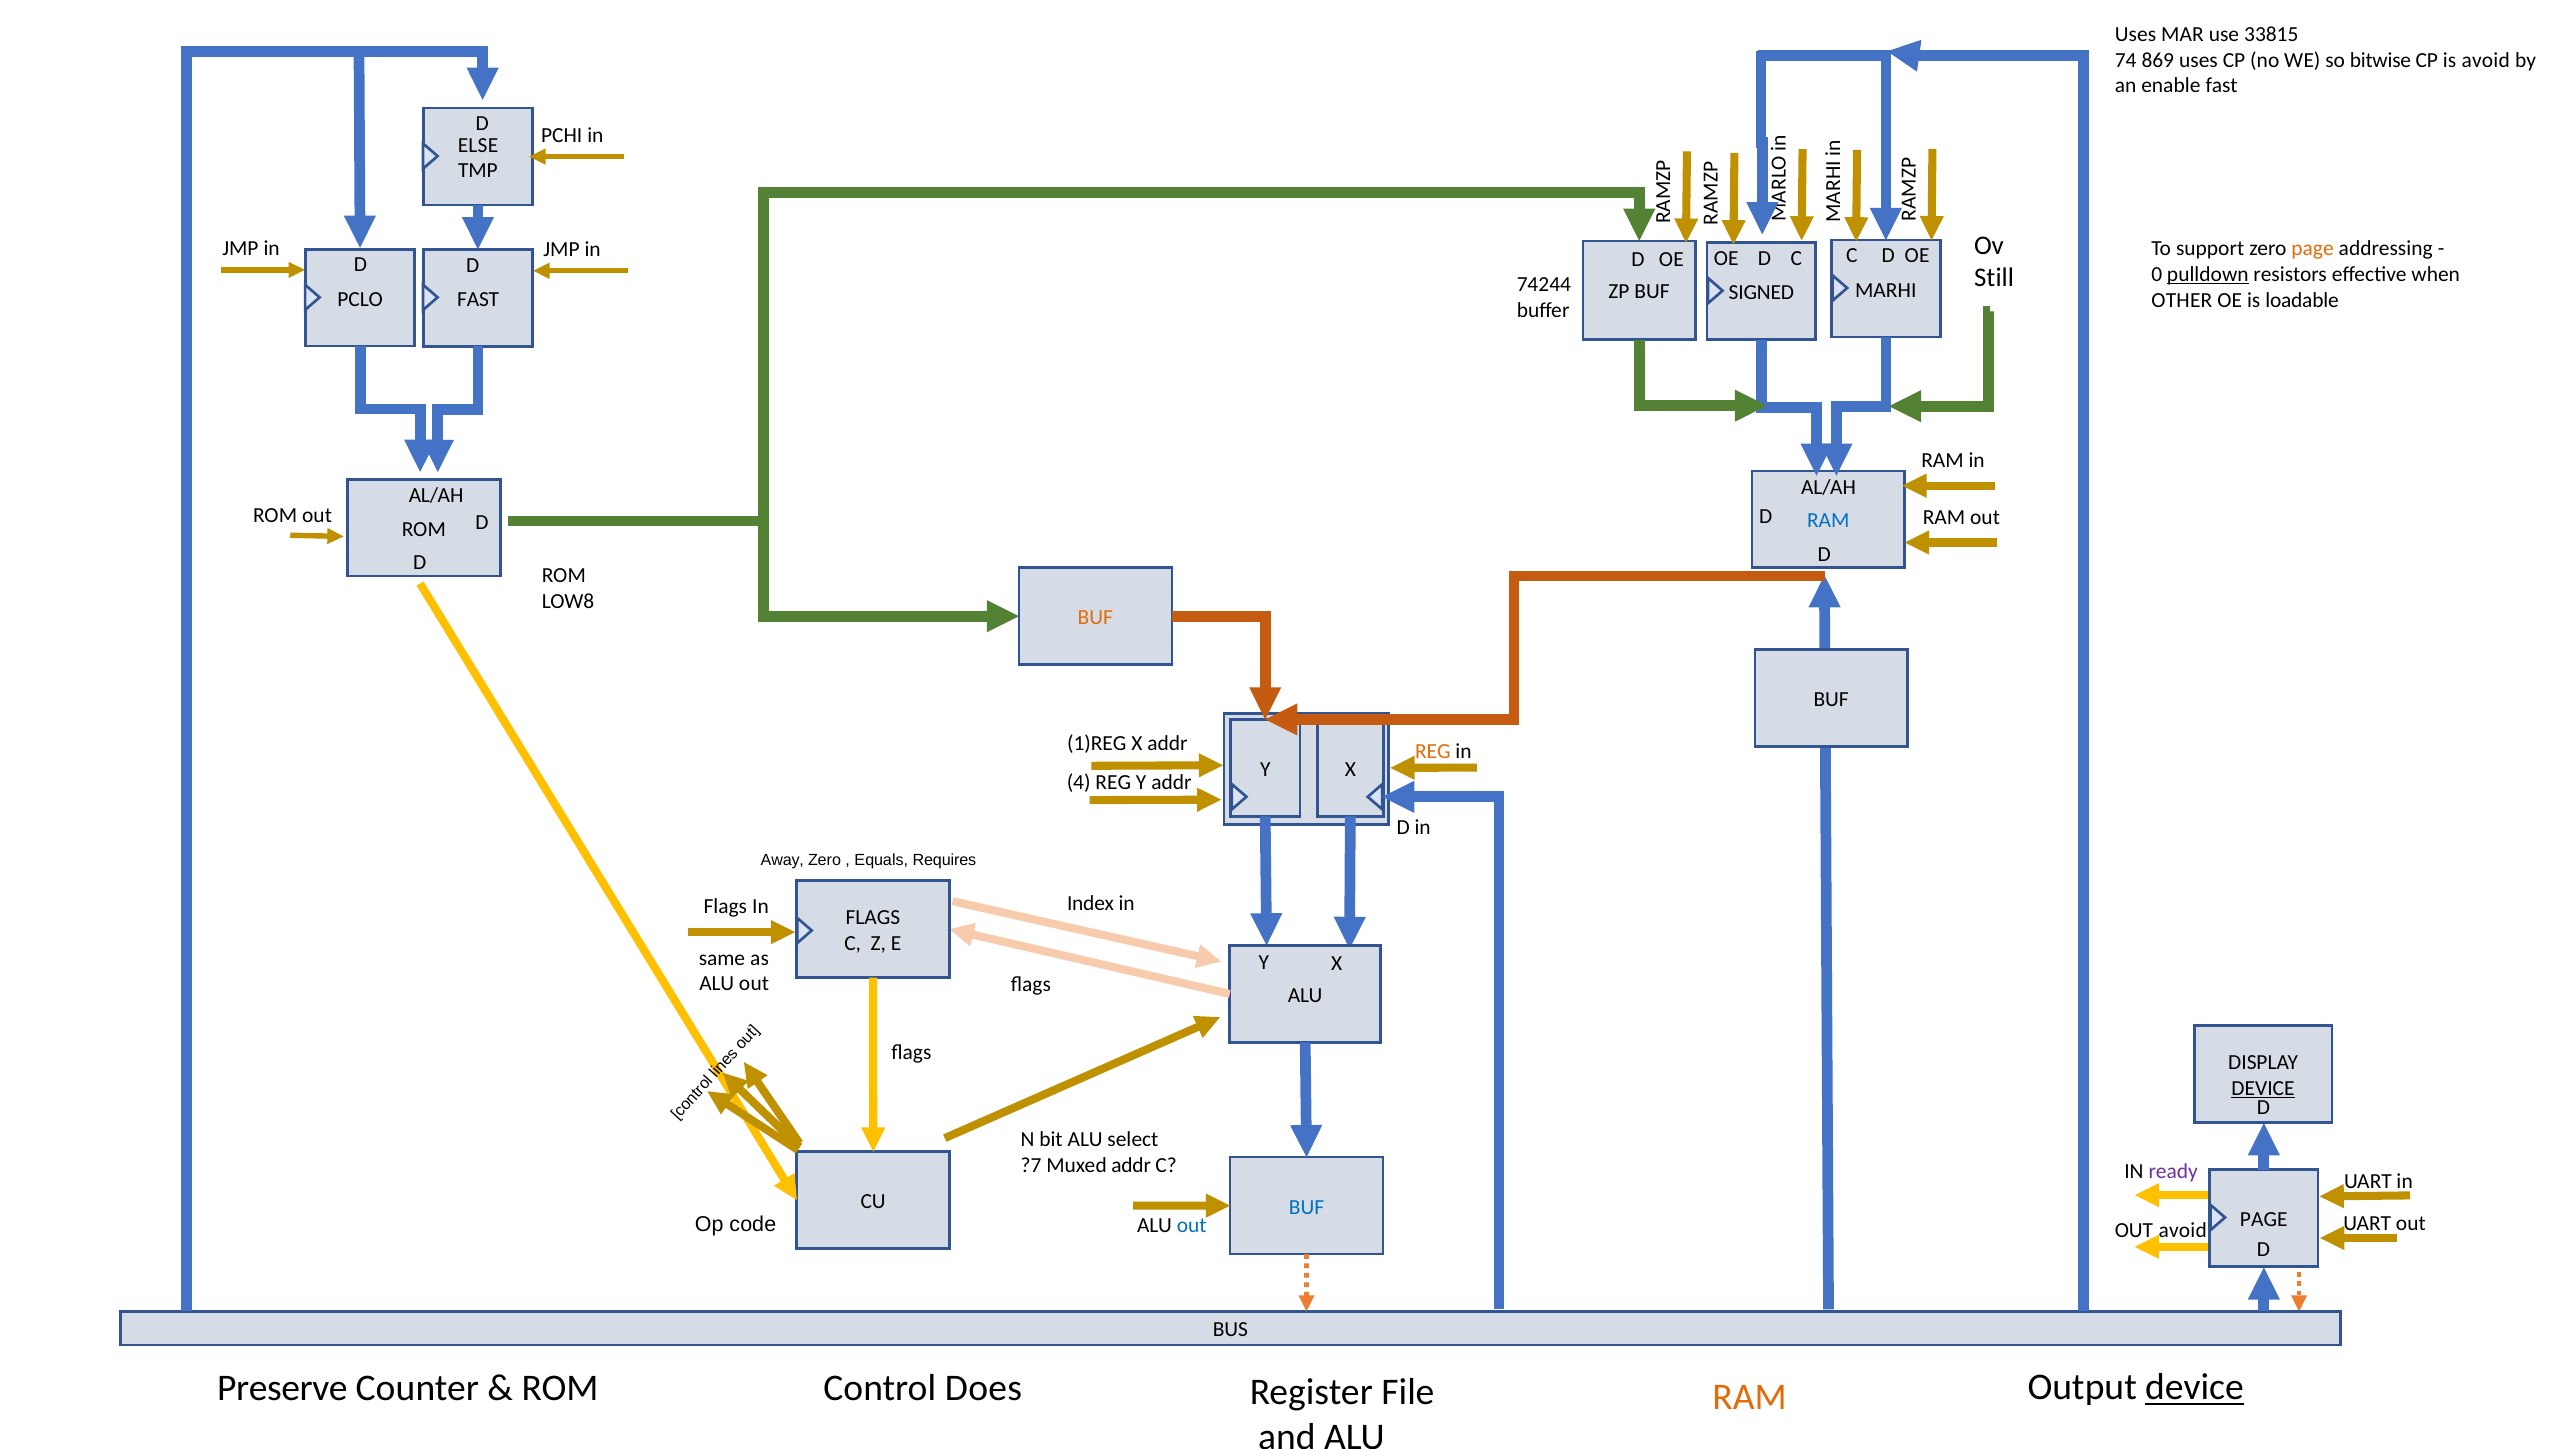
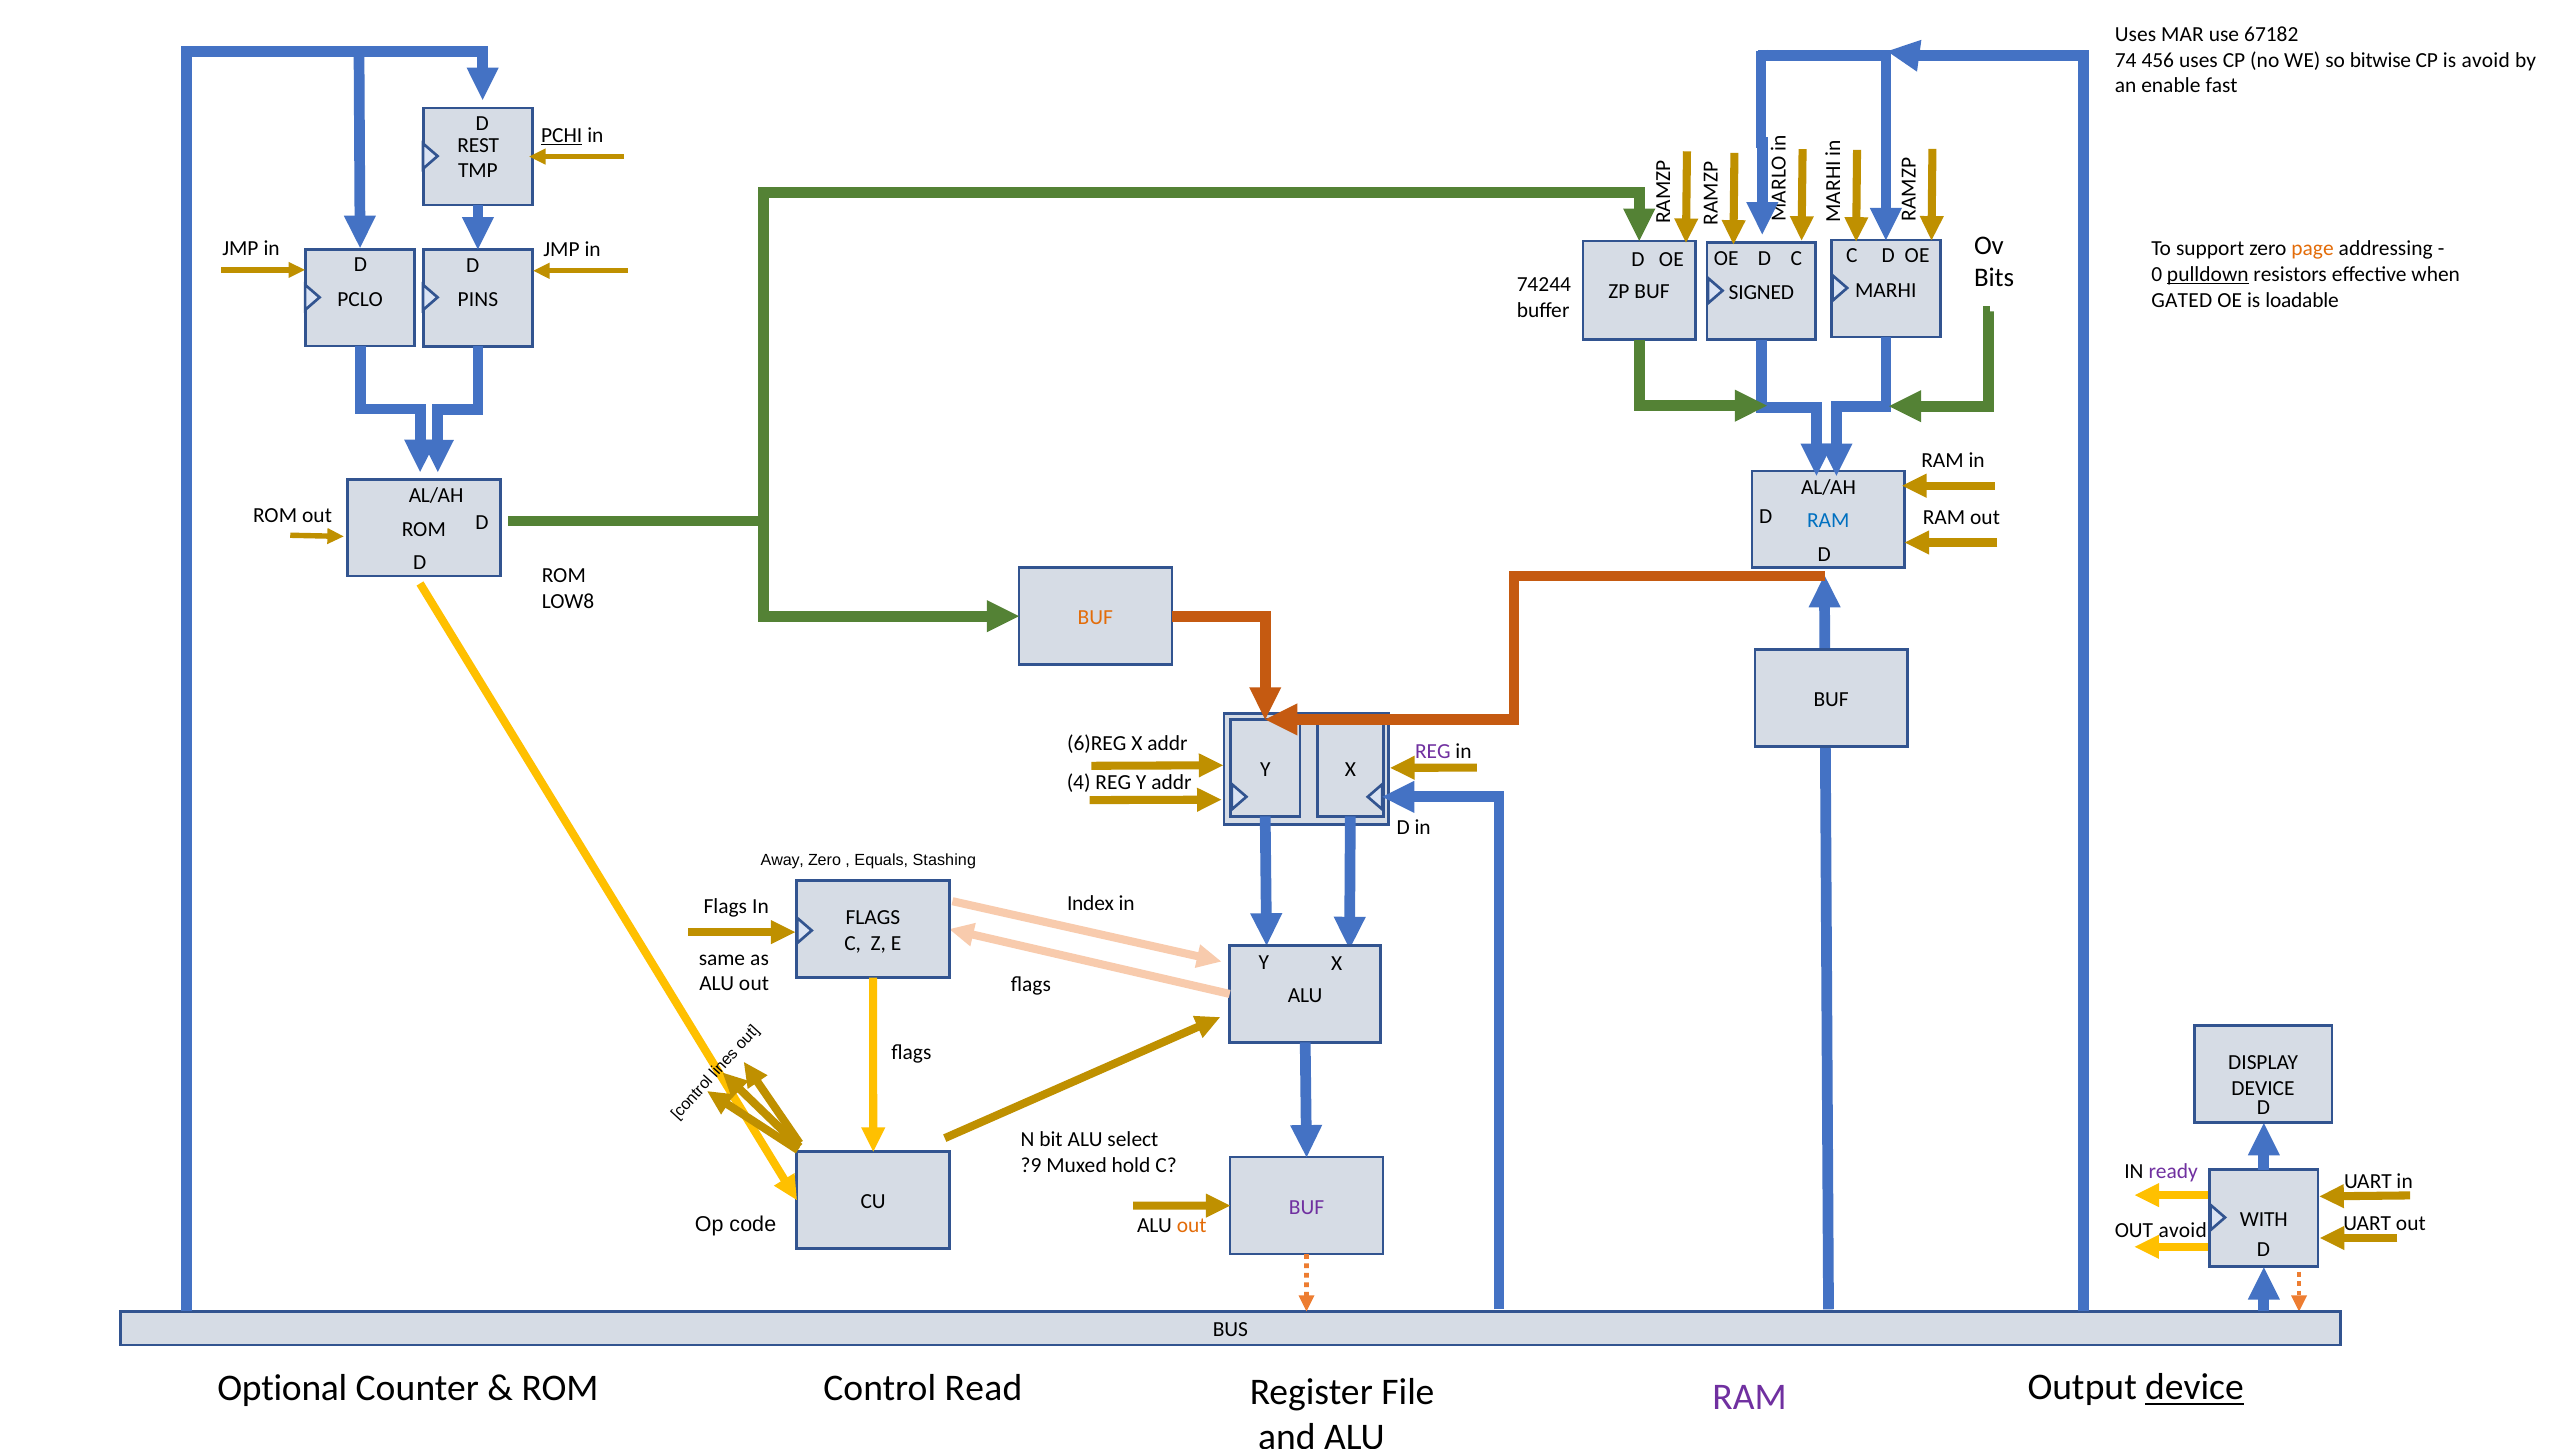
33815: 33815 -> 67182
869: 869 -> 456
PCHI underline: none -> present
ELSE: ELSE -> REST
Still: Still -> Bits
FAST at (478, 299): FAST -> PINS
OTHER: OTHER -> GATED
1)REG: 1)REG -> 6)REG
REG at (1433, 751) colour: orange -> purple
Requires: Requires -> Stashing
DEVICE at (2263, 1088) underline: present -> none
?7: ?7 -> ?9
Muxed addr: addr -> hold
BUF at (1306, 1207) colour: blue -> purple
PAGE at (2264, 1220): PAGE -> WITH
out at (1192, 1225) colour: blue -> orange
Preserve: Preserve -> Optional
Does: Does -> Read
RAM at (1750, 1397) colour: orange -> purple
